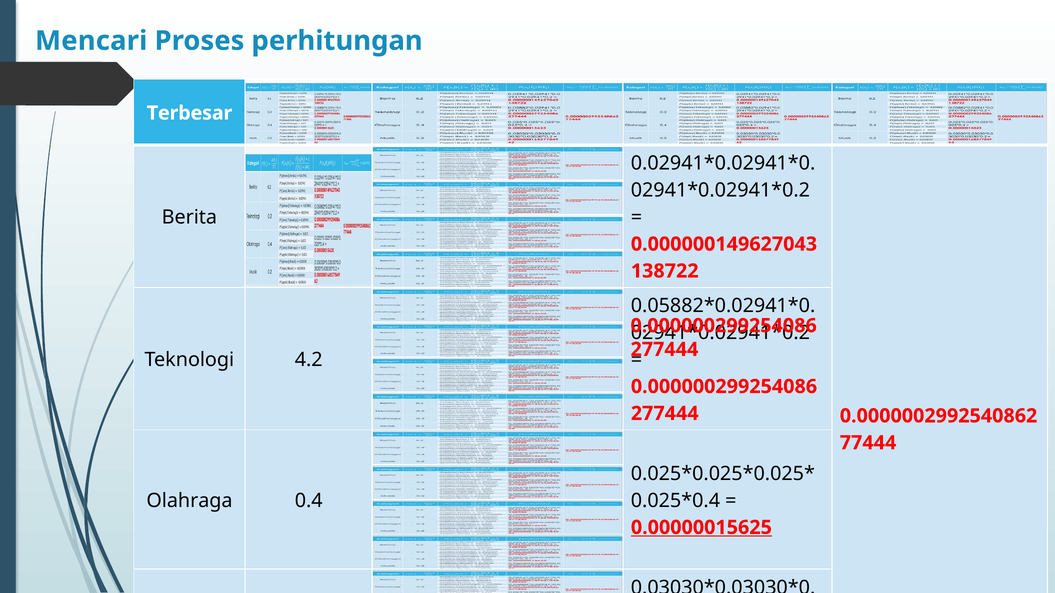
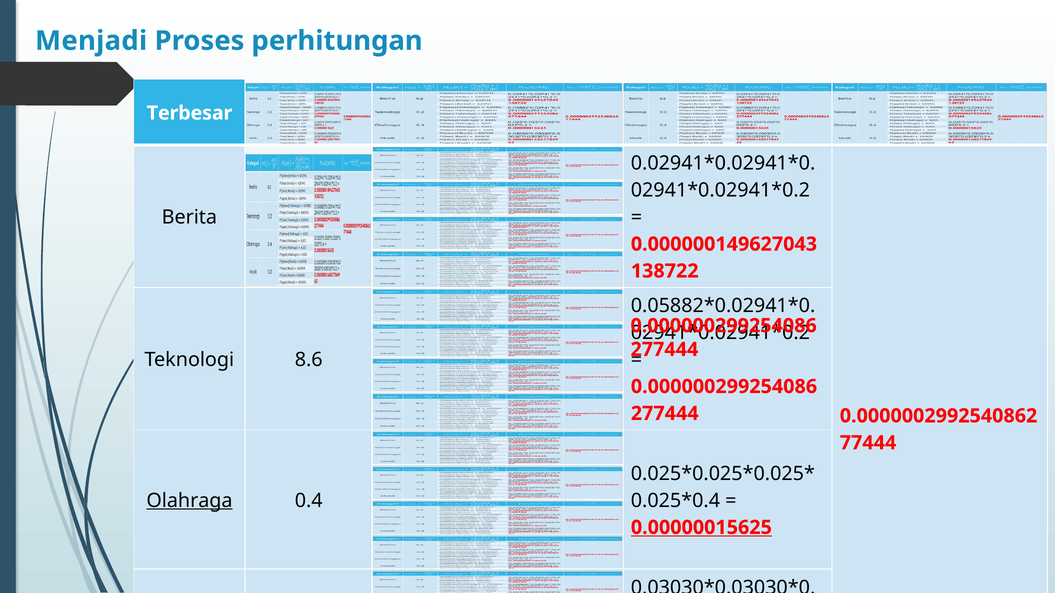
Mencari: Mencari -> Menjadi
4.2: 4.2 -> 8.6
Olahraga underline: none -> present
